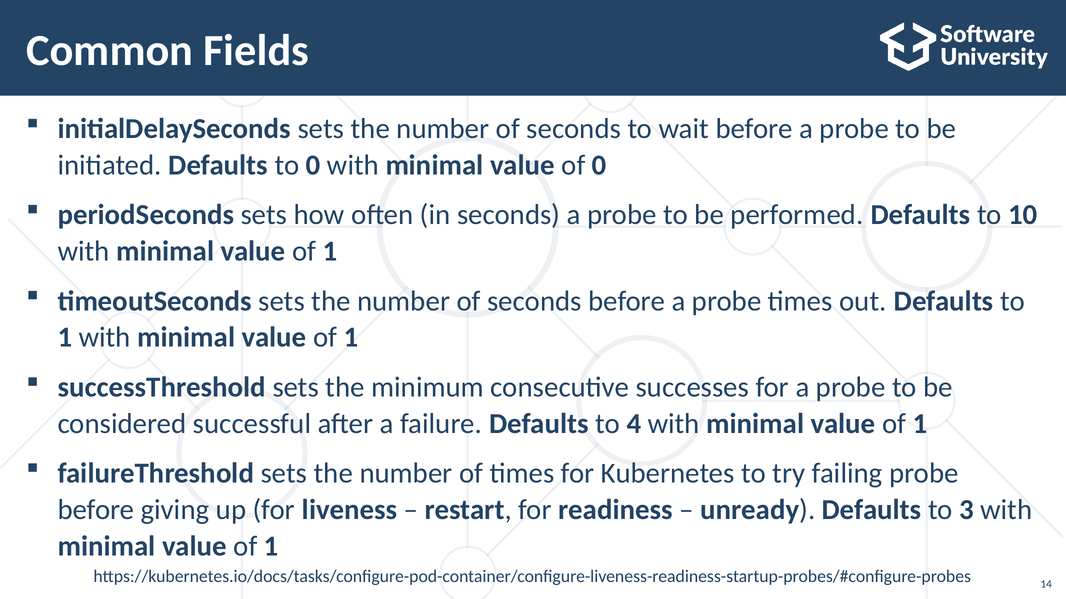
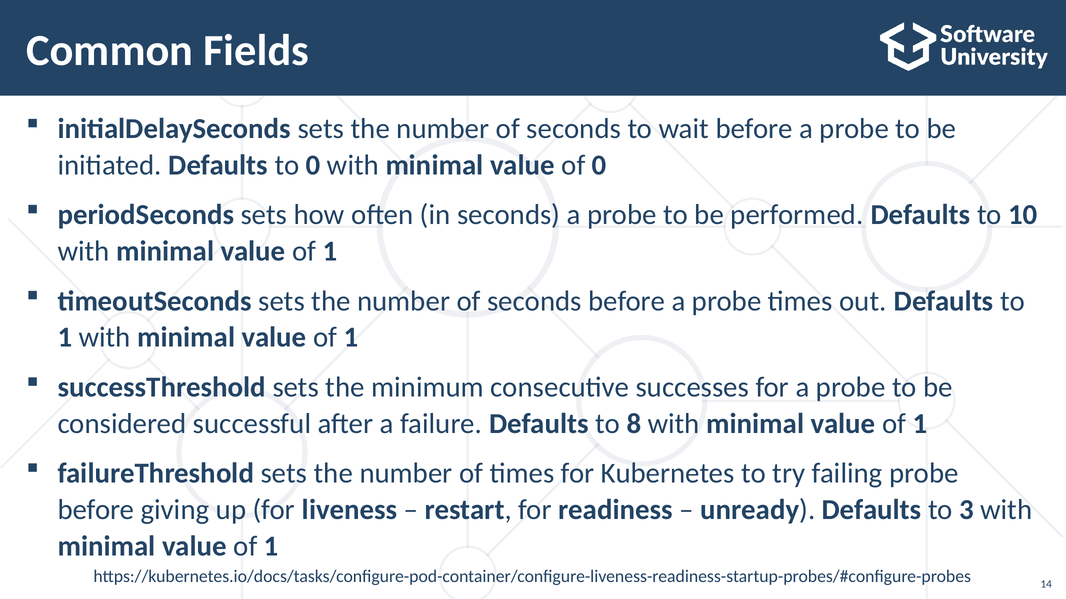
4: 4 -> 8
